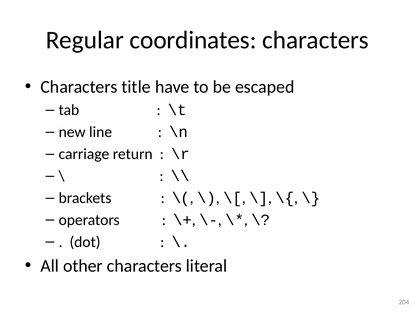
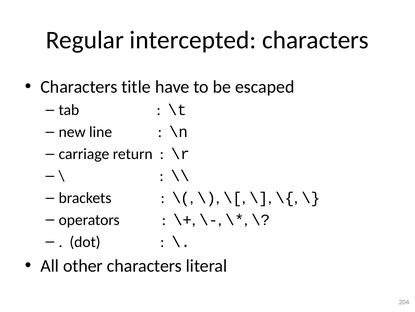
coordinates: coordinates -> intercepted
